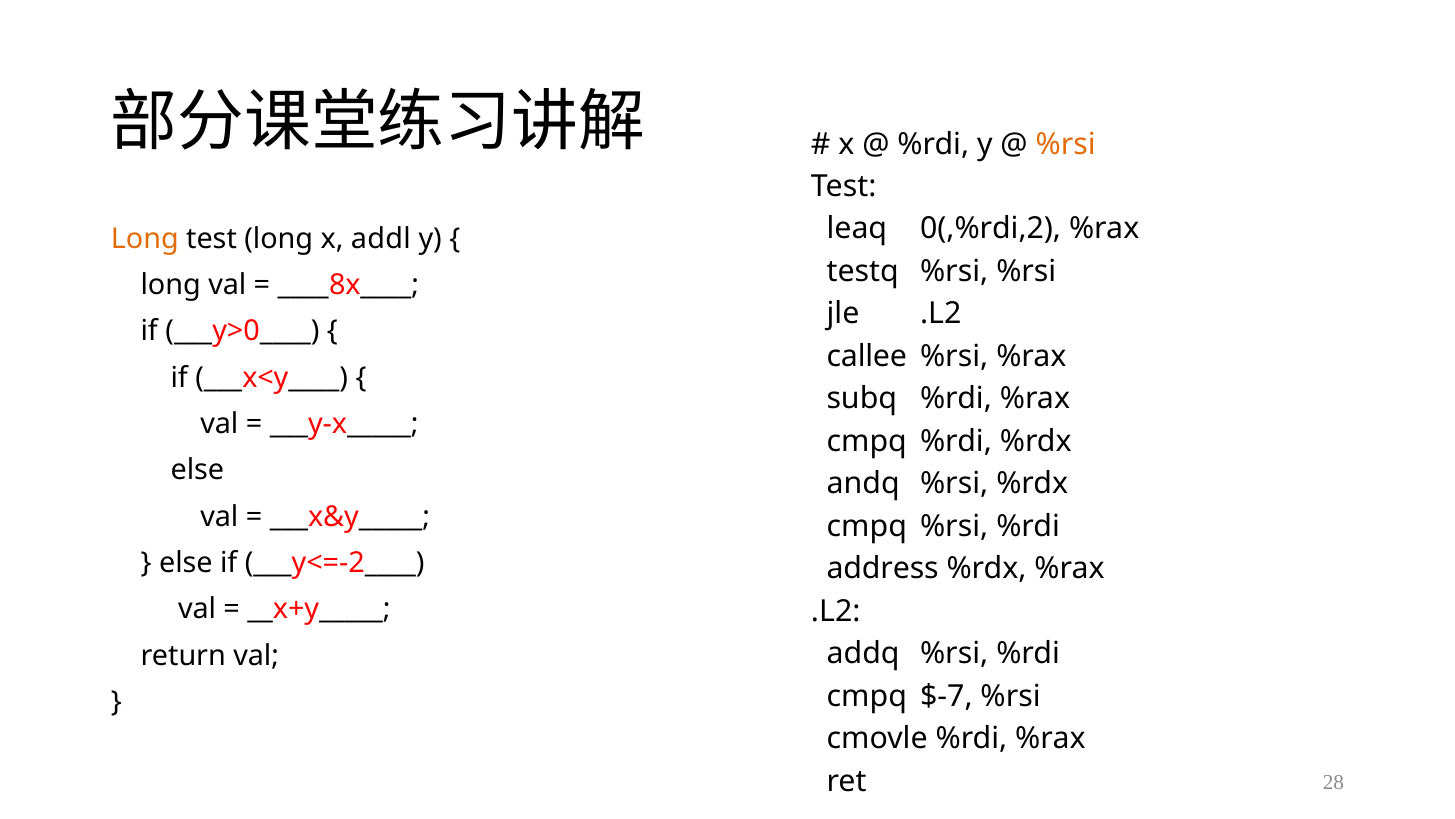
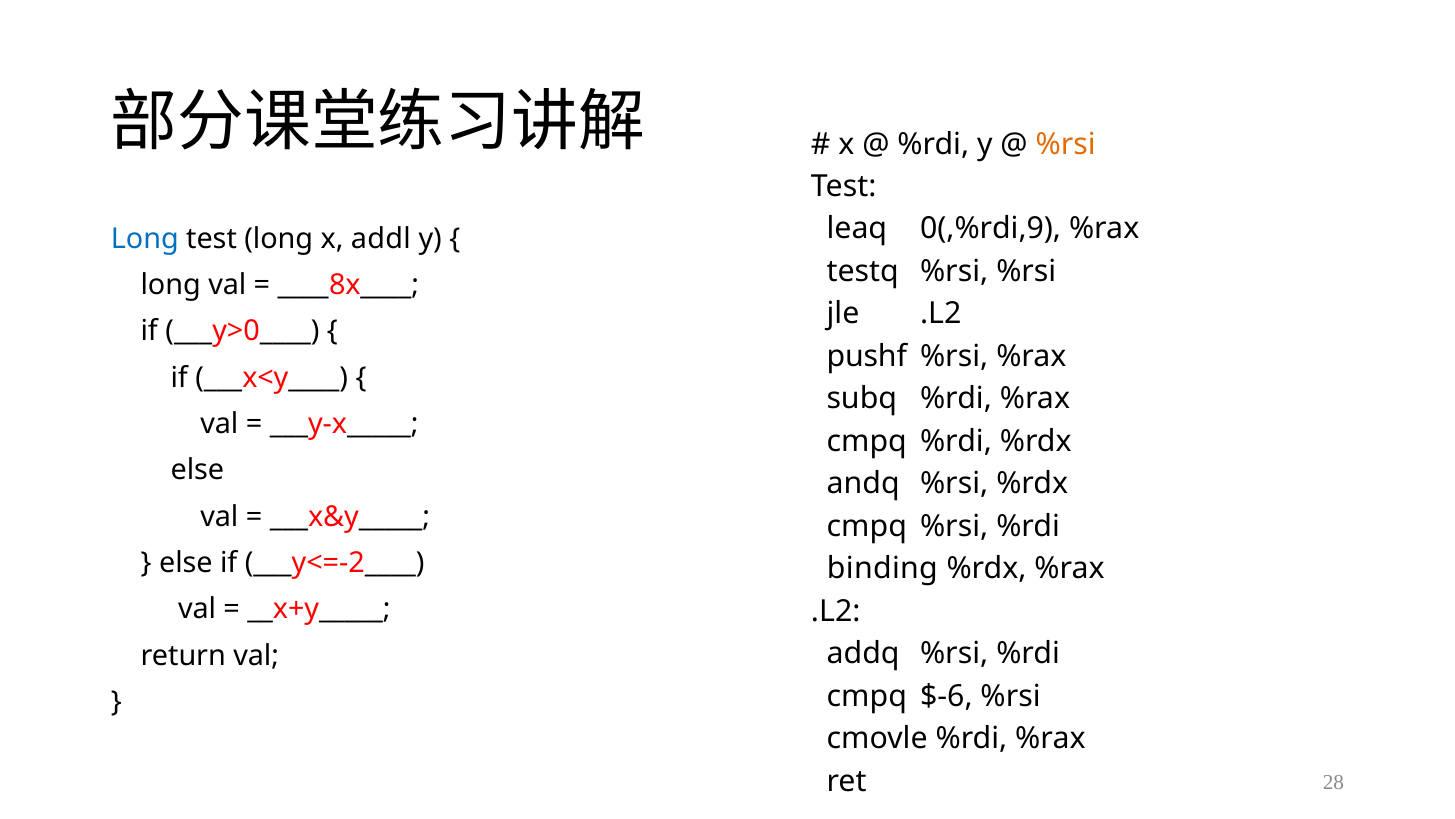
0(,%rdi,2: 0(,%rdi,2 -> 0(,%rdi,9
Long at (145, 239) colour: orange -> blue
callee: callee -> pushf
address: address -> binding
$-7: $-7 -> $-6
